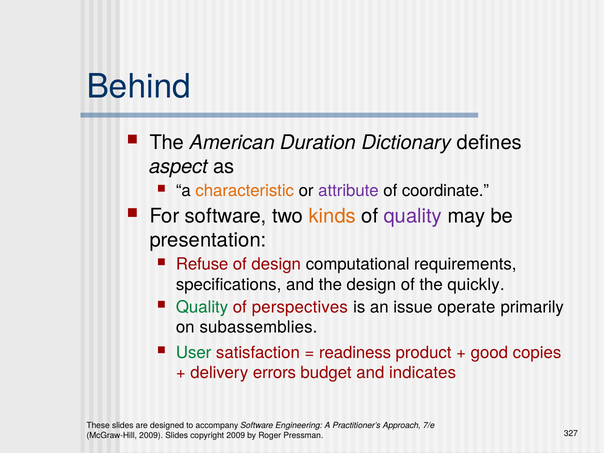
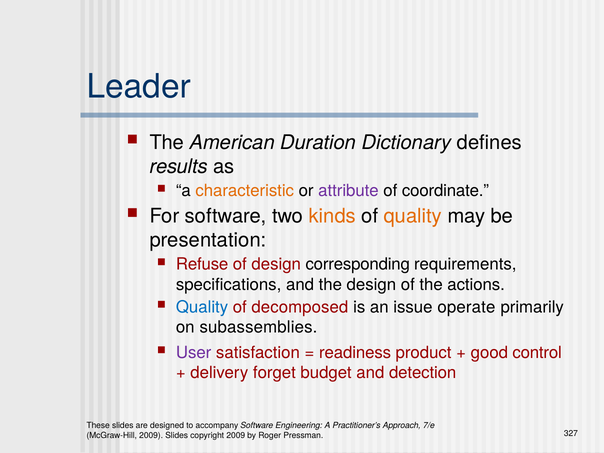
Behind: Behind -> Leader
aspect: aspect -> results
quality at (413, 216) colour: purple -> orange
computational: computational -> corresponding
quickly: quickly -> actions
Quality at (202, 307) colour: green -> blue
perspectives: perspectives -> decomposed
User colour: green -> purple
copies: copies -> control
errors: errors -> forget
indicates: indicates -> detection
